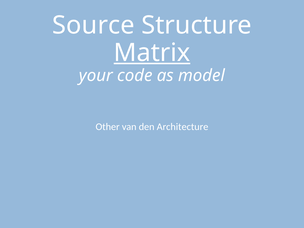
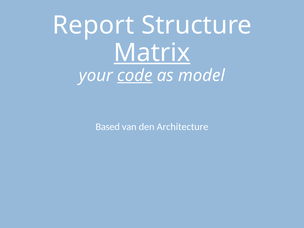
Source: Source -> Report
code underline: none -> present
Other: Other -> Based
